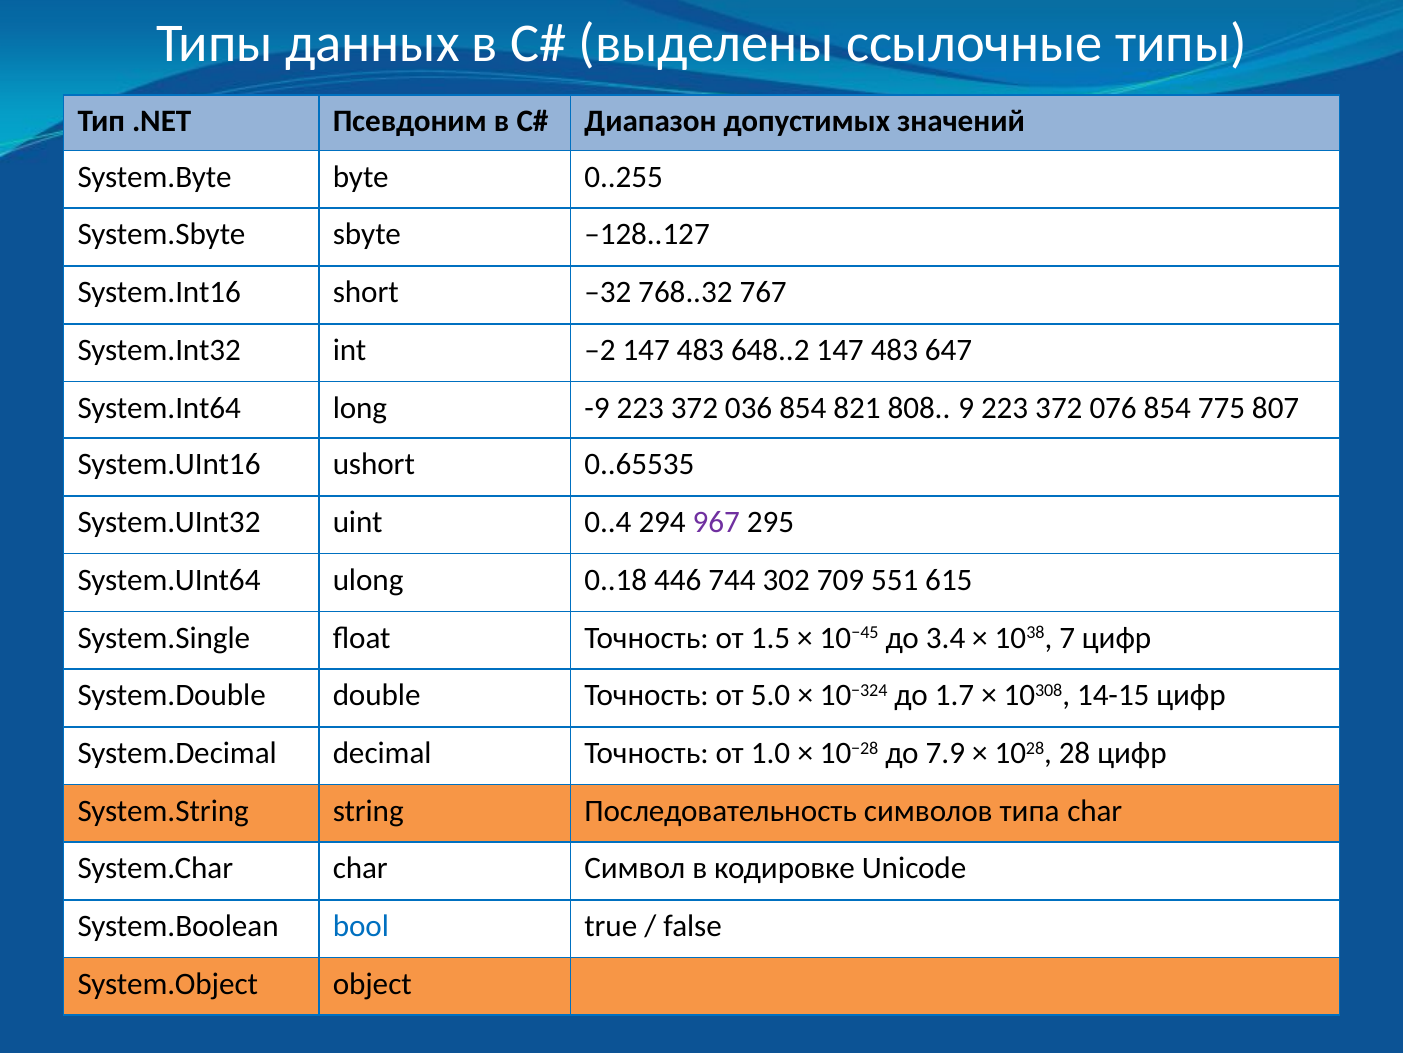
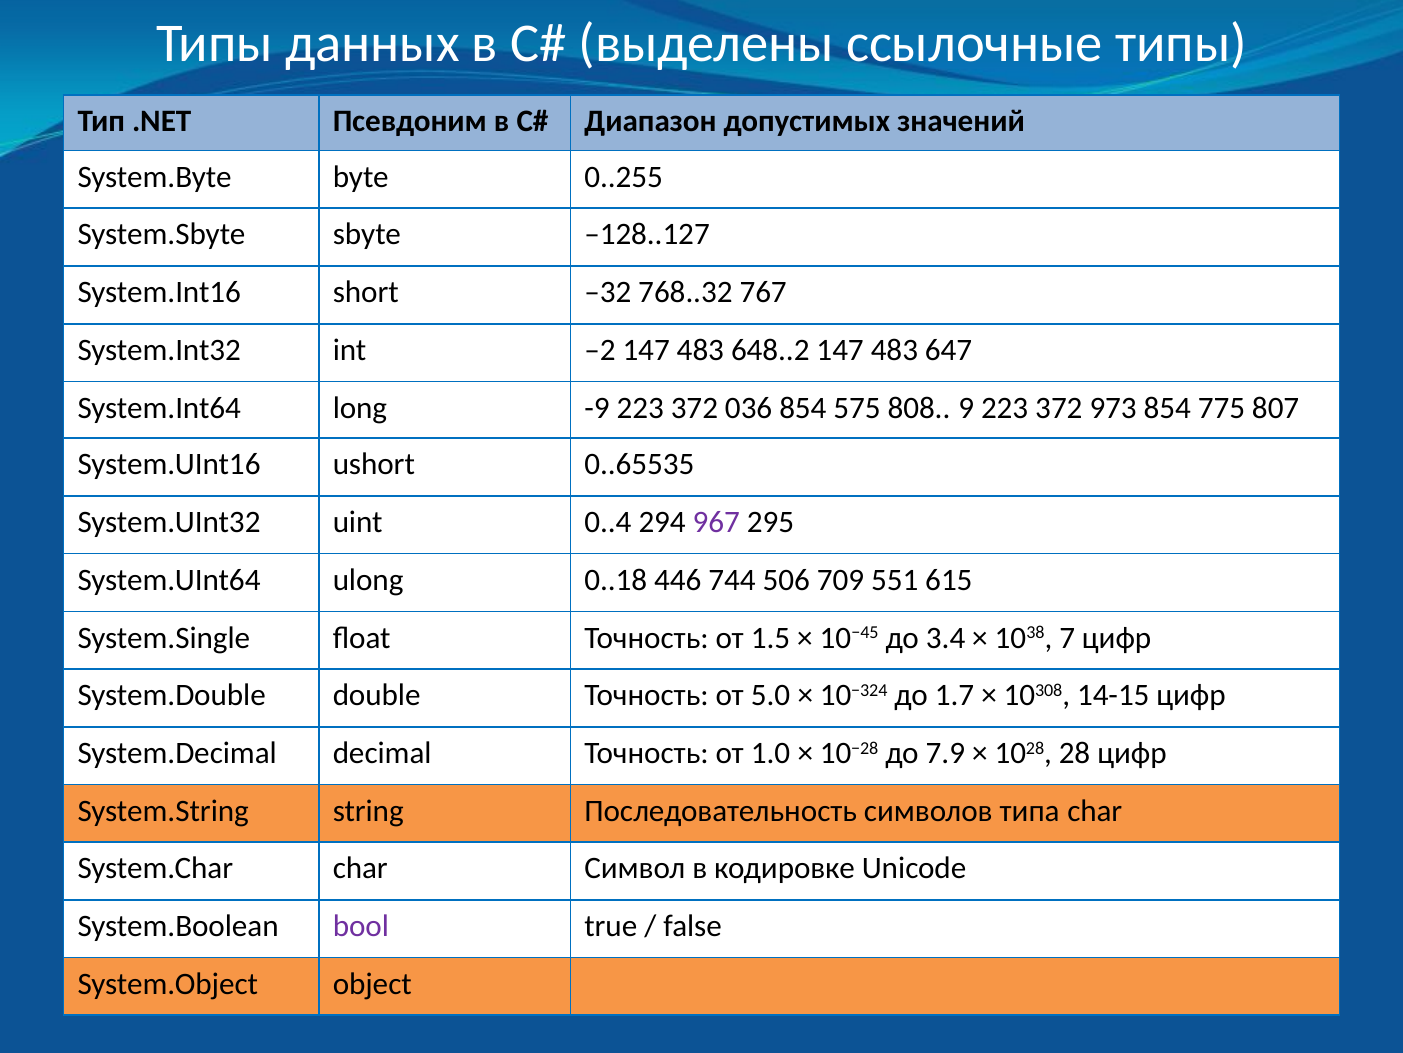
821: 821 -> 575
076: 076 -> 973
302: 302 -> 506
bool colour: blue -> purple
